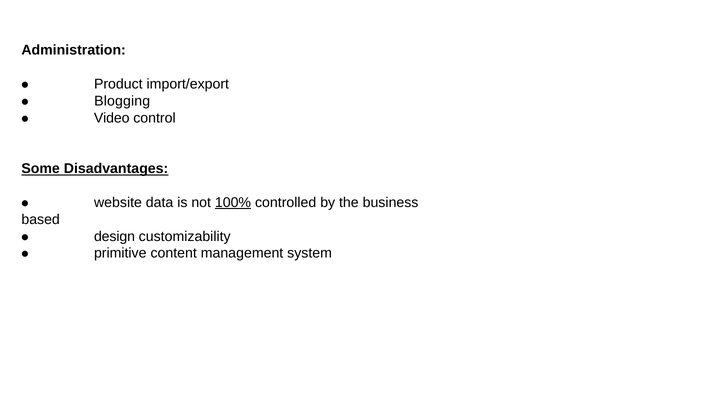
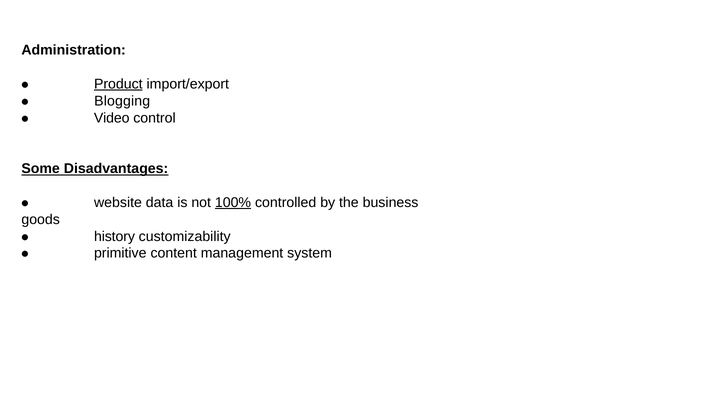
Product underline: none -> present
based: based -> goods
design: design -> history
